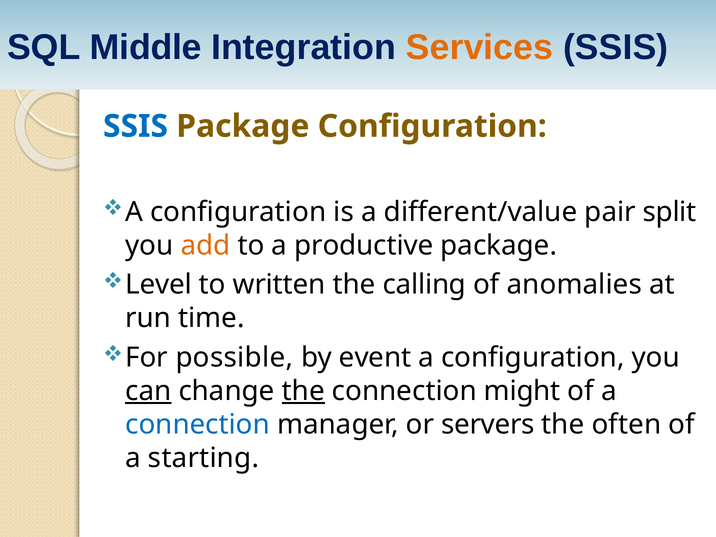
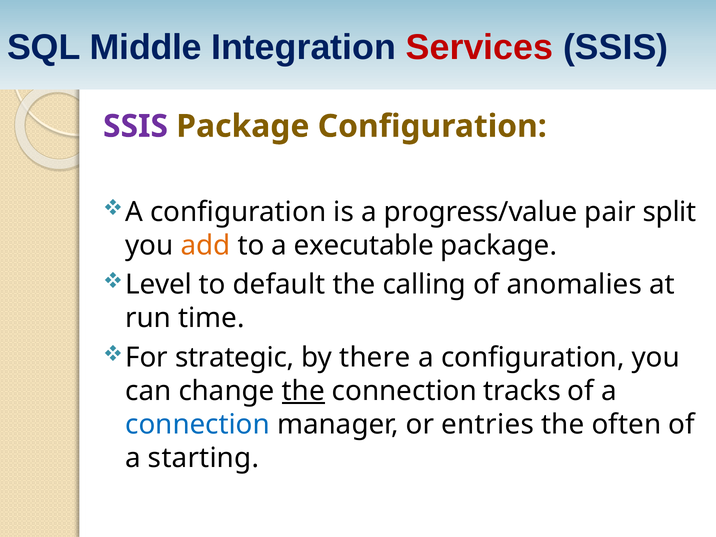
Services colour: orange -> red
SSIS at (135, 126) colour: blue -> purple
different/value: different/value -> progress/value
productive: productive -> executable
written: written -> default
possible: possible -> strategic
event: event -> there
can underline: present -> none
might: might -> tracks
servers: servers -> entries
